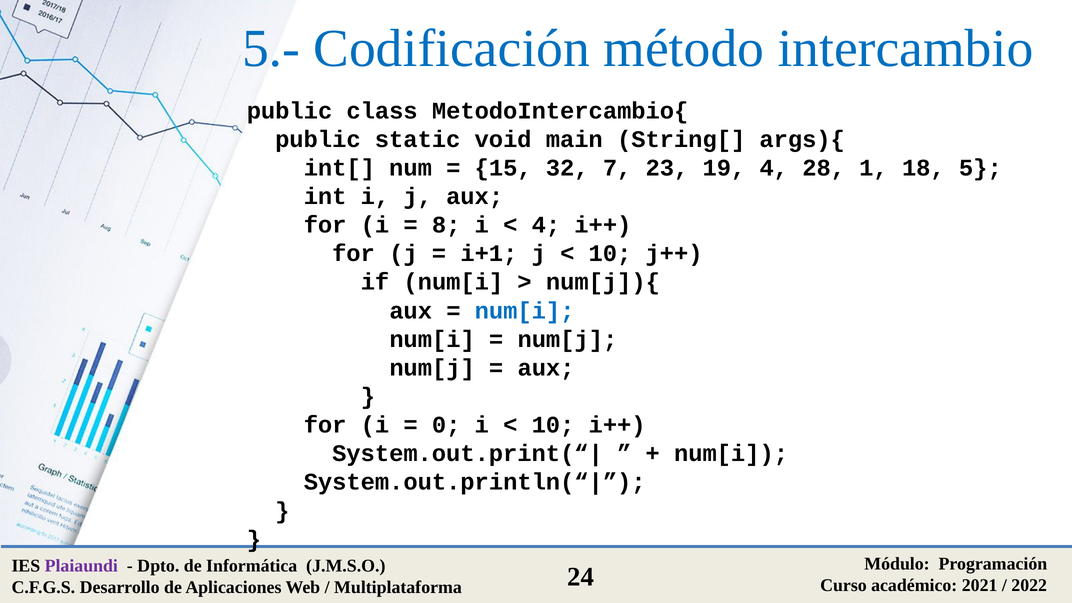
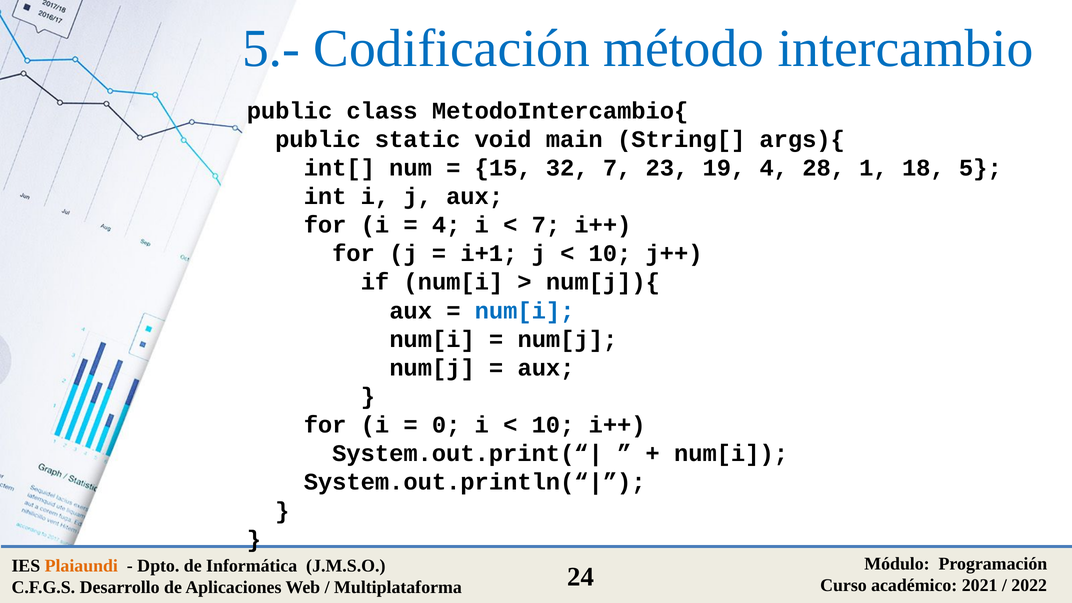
8 at (446, 225): 8 -> 4
4 at (546, 225): 4 -> 7
Plaiaundi colour: purple -> orange
